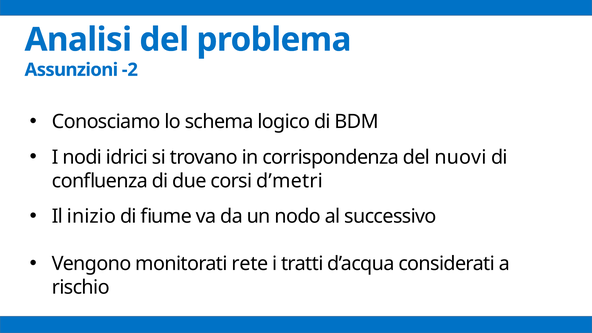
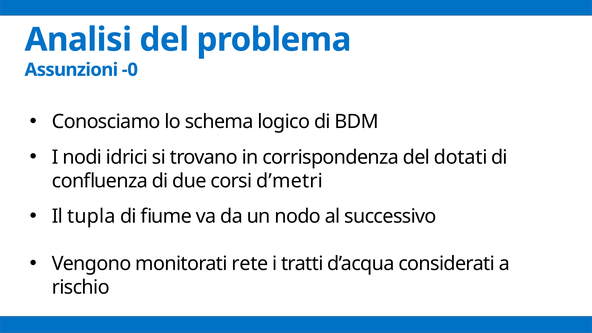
-2: -2 -> -0
nuovi: nuovi -> dotati
inizio: inizio -> tupla
